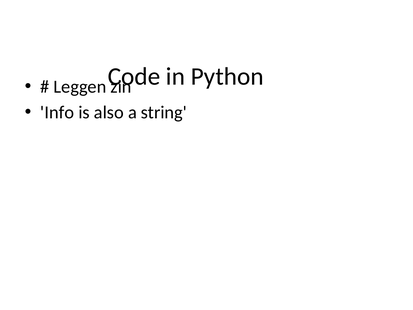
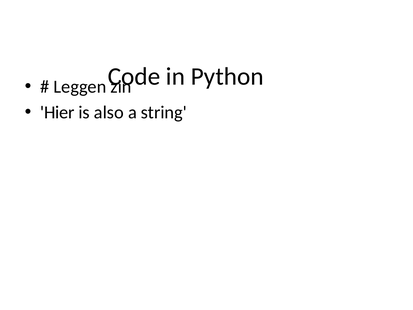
Info: Info -> Hier
